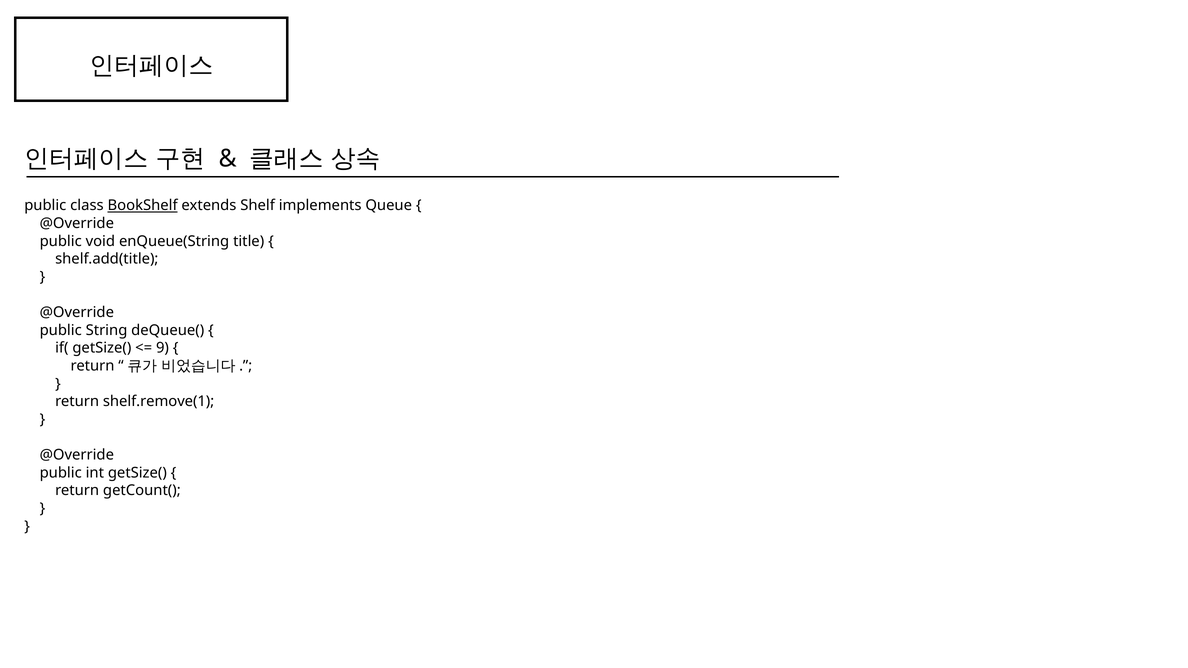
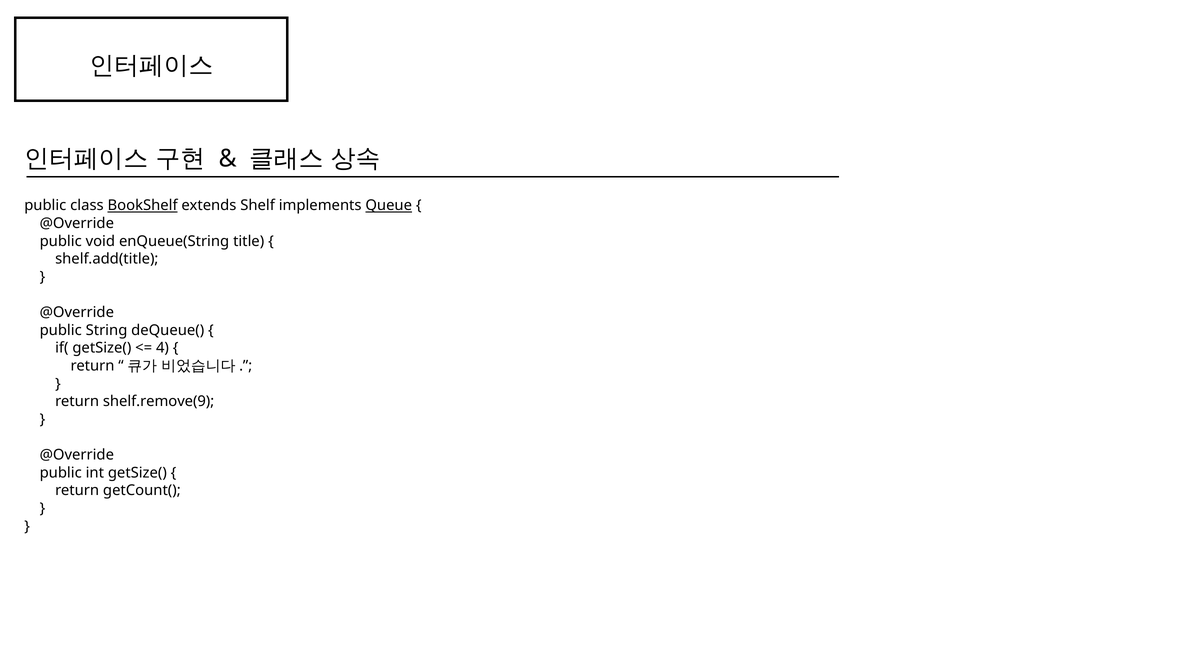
Queue underline: none -> present
9: 9 -> 4
shelf.remove(1: shelf.remove(1 -> shelf.remove(9
